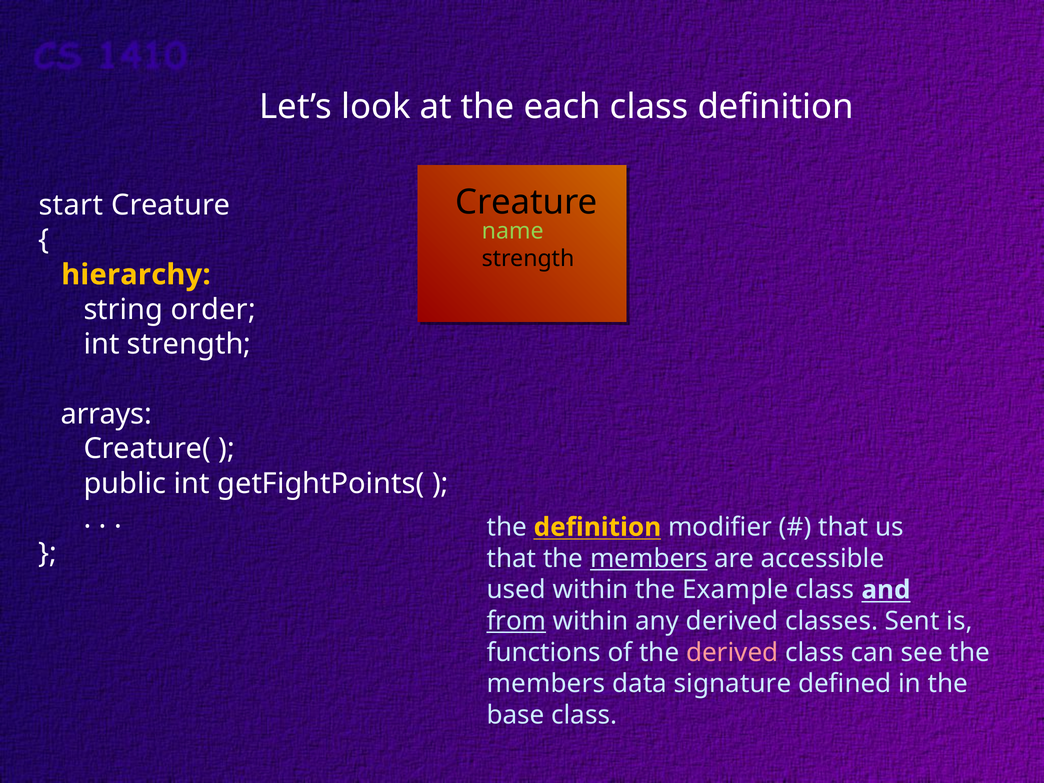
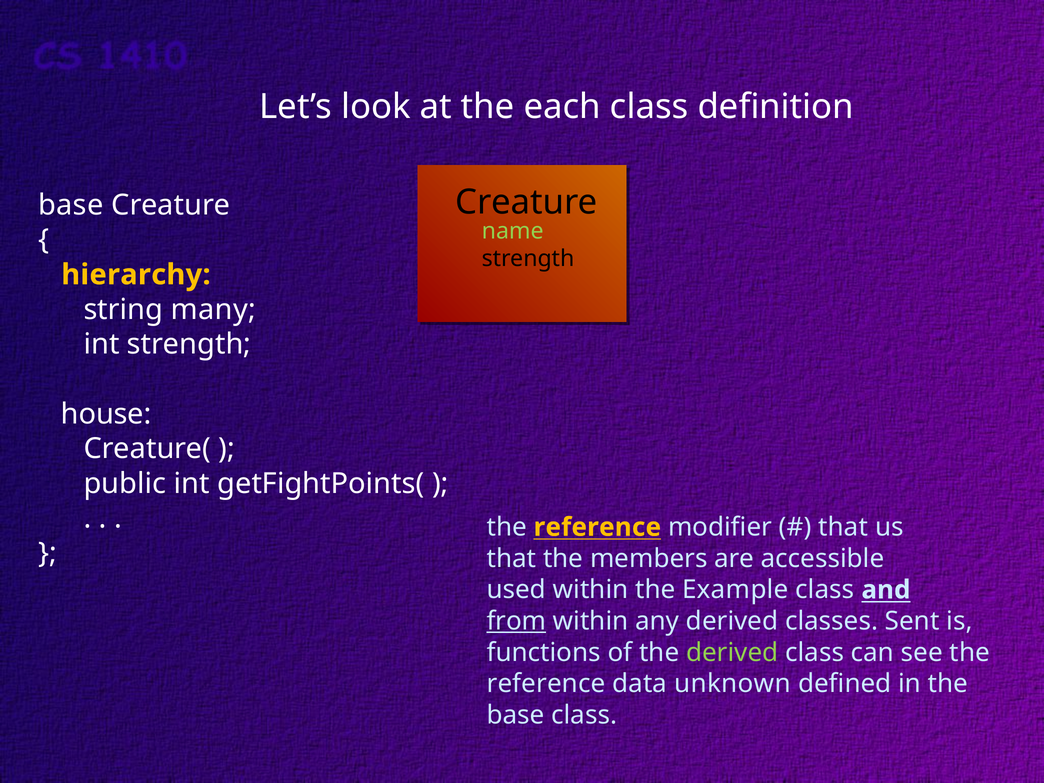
start at (71, 205): start -> base
order: order -> many
arrays: arrays -> house
definition at (597, 527): definition -> reference
members at (649, 559) underline: present -> none
derived at (732, 652) colour: pink -> light green
members at (546, 684): members -> reference
signature: signature -> unknown
